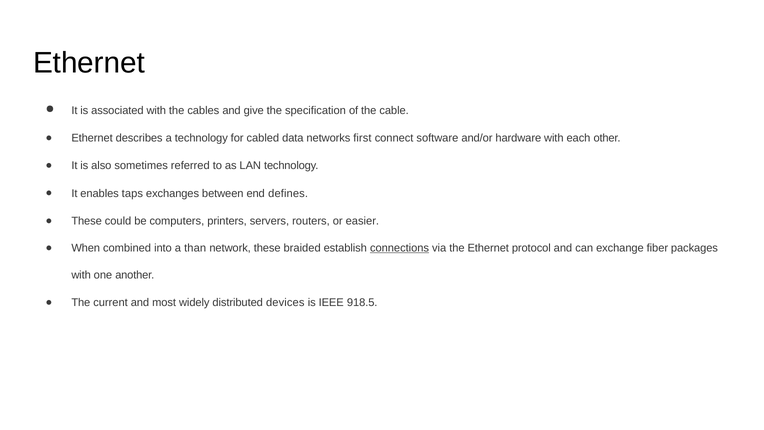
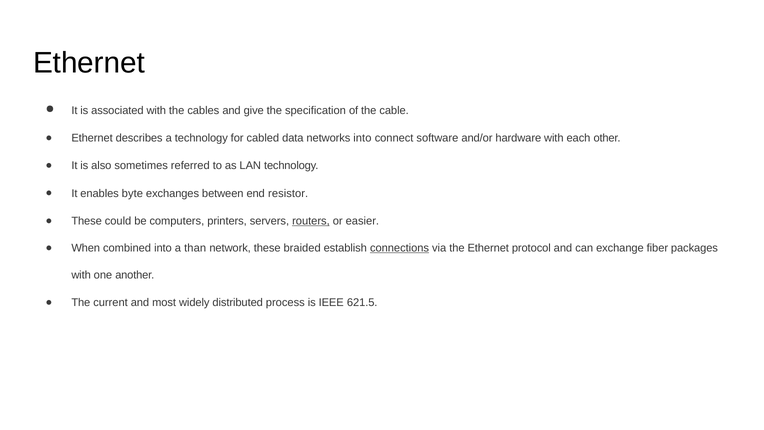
networks first: first -> into
taps: taps -> byte
defines: defines -> resistor
routers underline: none -> present
devices: devices -> process
918.5: 918.5 -> 621.5
